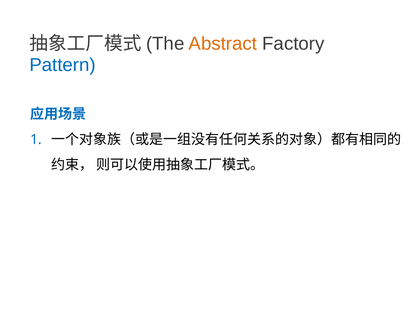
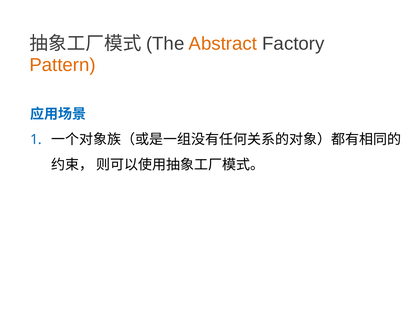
Pattern colour: blue -> orange
